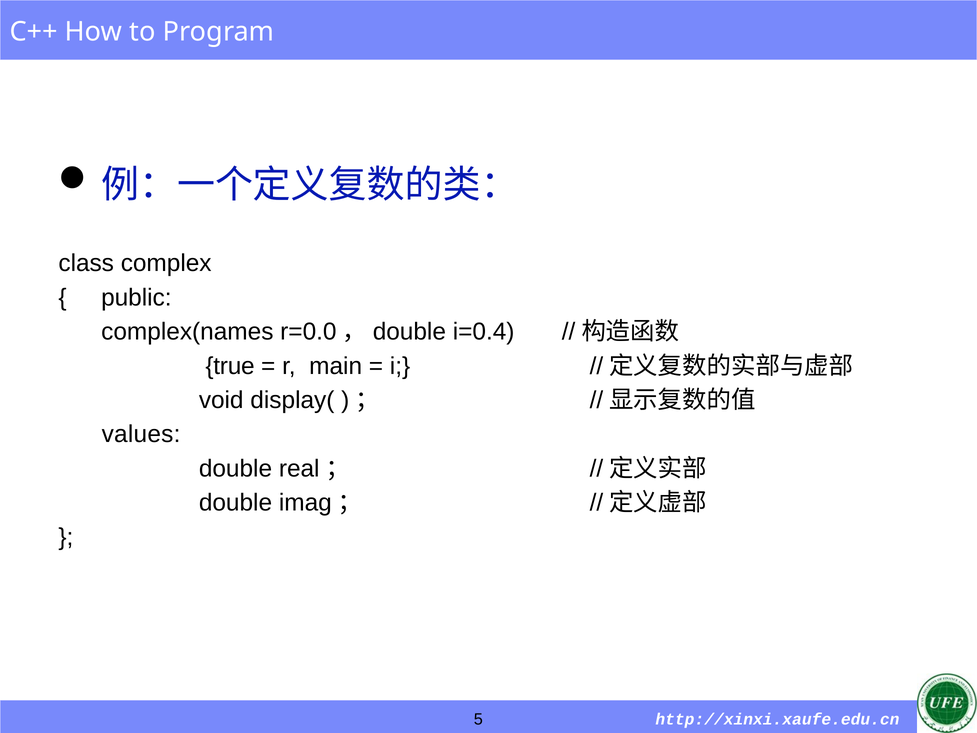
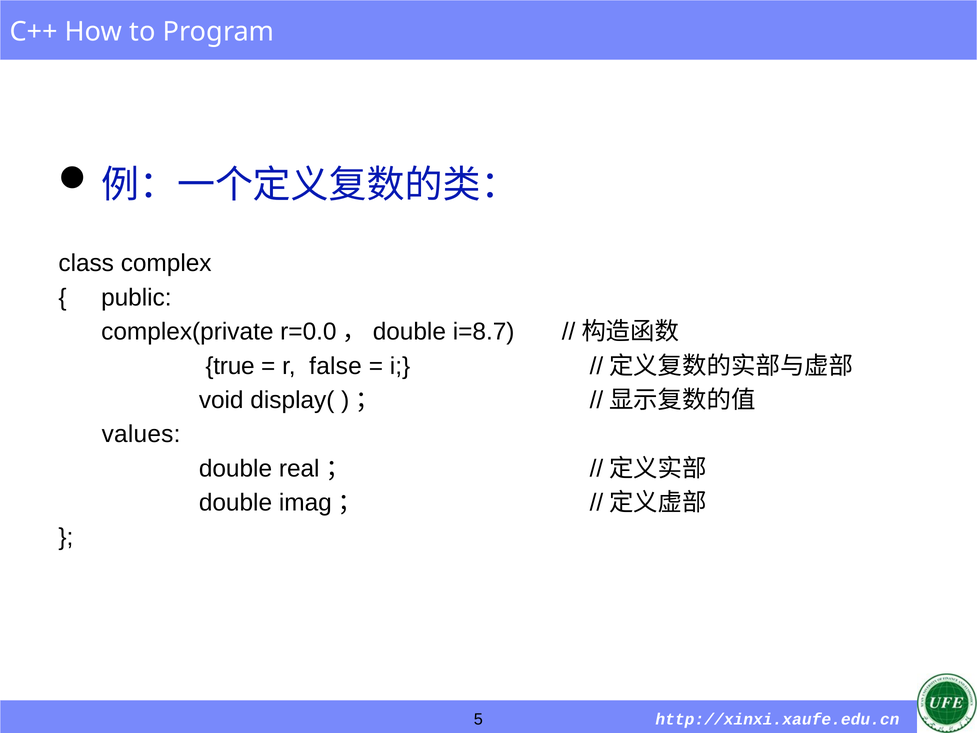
complex(names: complex(names -> complex(private
i=0.4: i=0.4 -> i=8.7
main: main -> false
